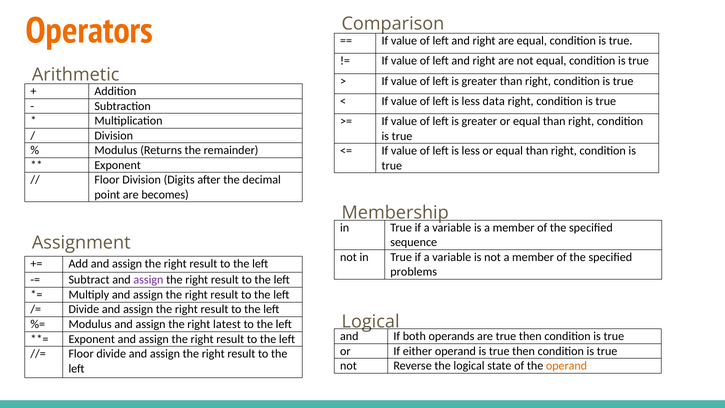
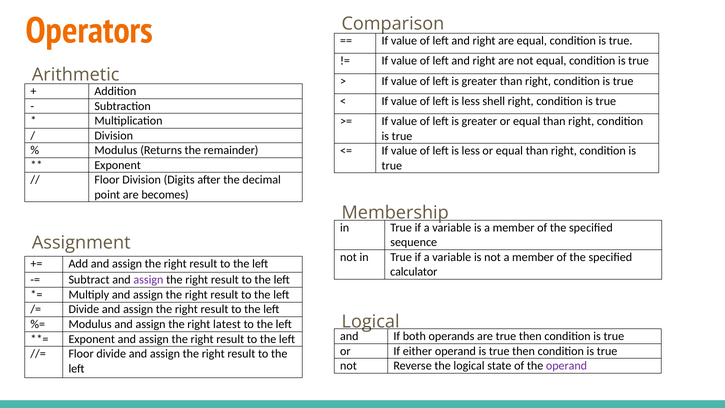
data: data -> shell
problems: problems -> calculator
operand at (567, 366) colour: orange -> purple
